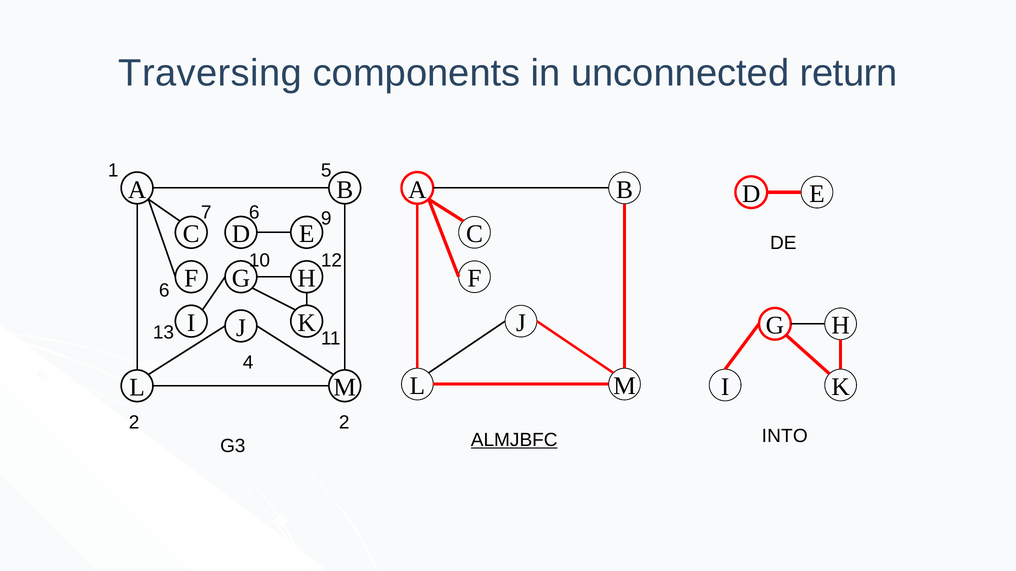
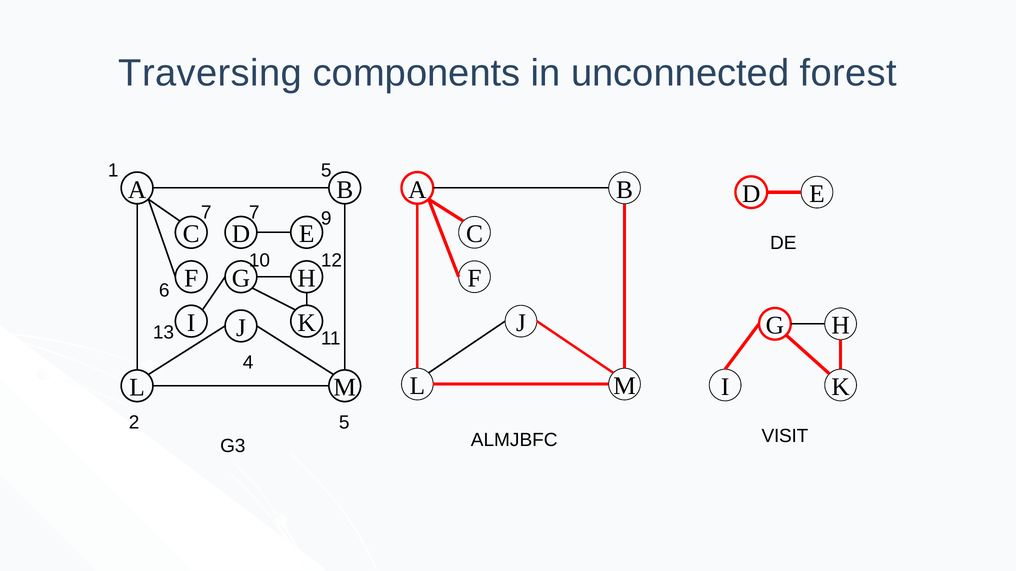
return: return -> forest
7 6: 6 -> 7
2 2: 2 -> 5
INTO: INTO -> VISIT
ALMJBFC underline: present -> none
